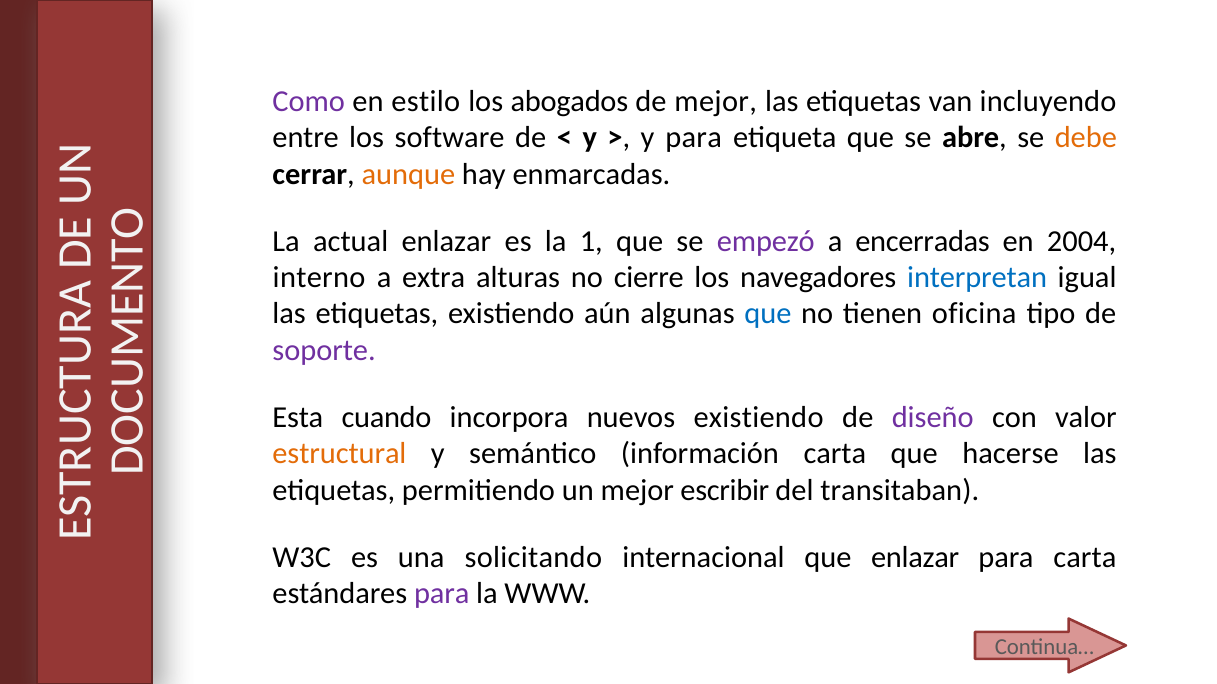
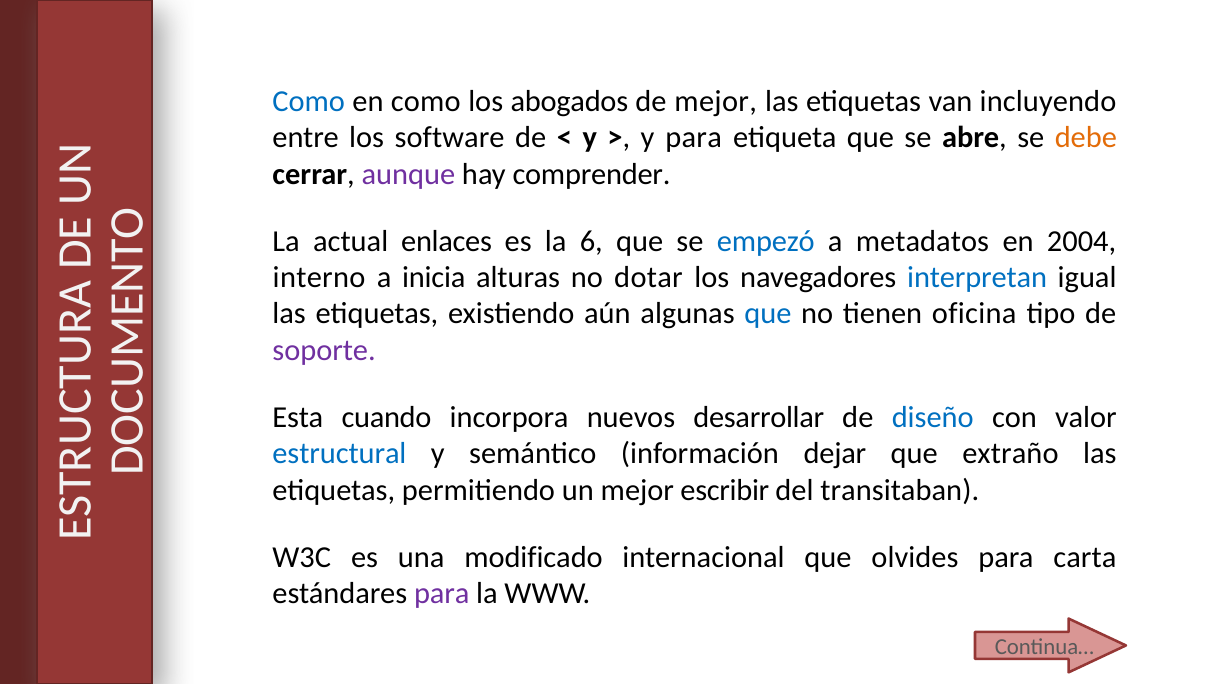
Como at (309, 101) colour: purple -> blue
en estilo: estilo -> como
aunque colour: orange -> purple
enmarcadas: enmarcadas -> comprender
actual enlazar: enlazar -> enlaces
1: 1 -> 6
empezó colour: purple -> blue
encerradas: encerradas -> metadatos
extra: extra -> inicia
cierre: cierre -> dotar
nuevos existiendo: existiendo -> desarrollar
diseño colour: purple -> blue
estructural colour: orange -> blue
información carta: carta -> dejar
hacerse: hacerse -> extraño
solicitando: solicitando -> modificado
que enlazar: enlazar -> olvides
